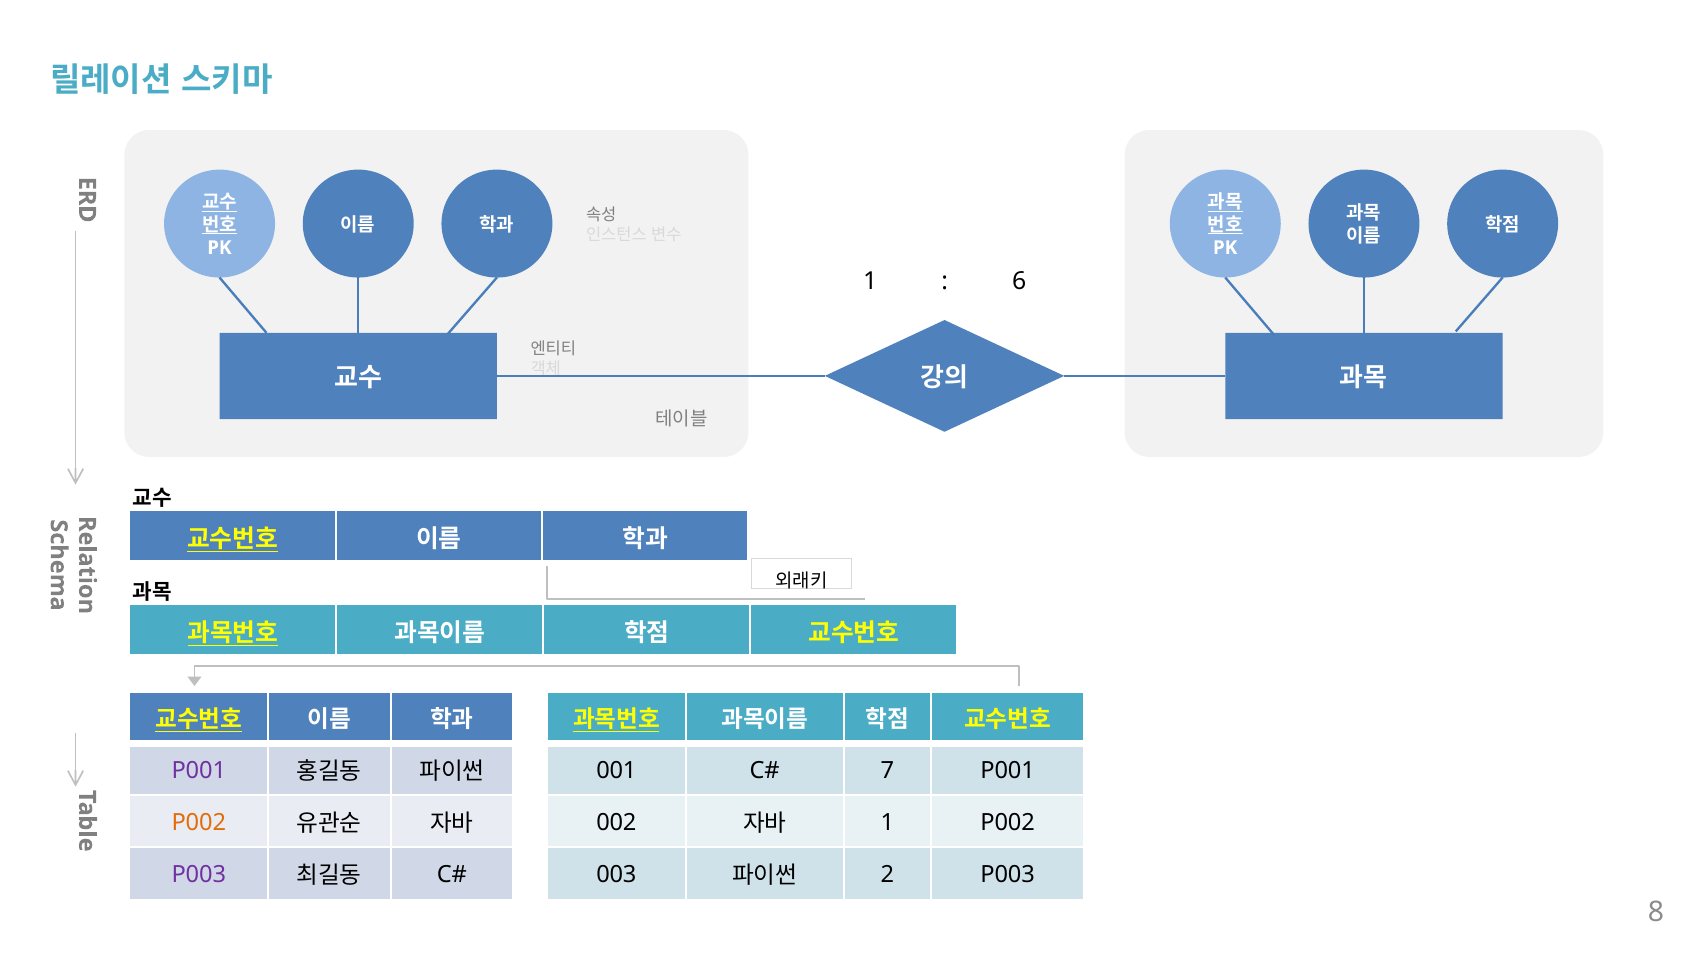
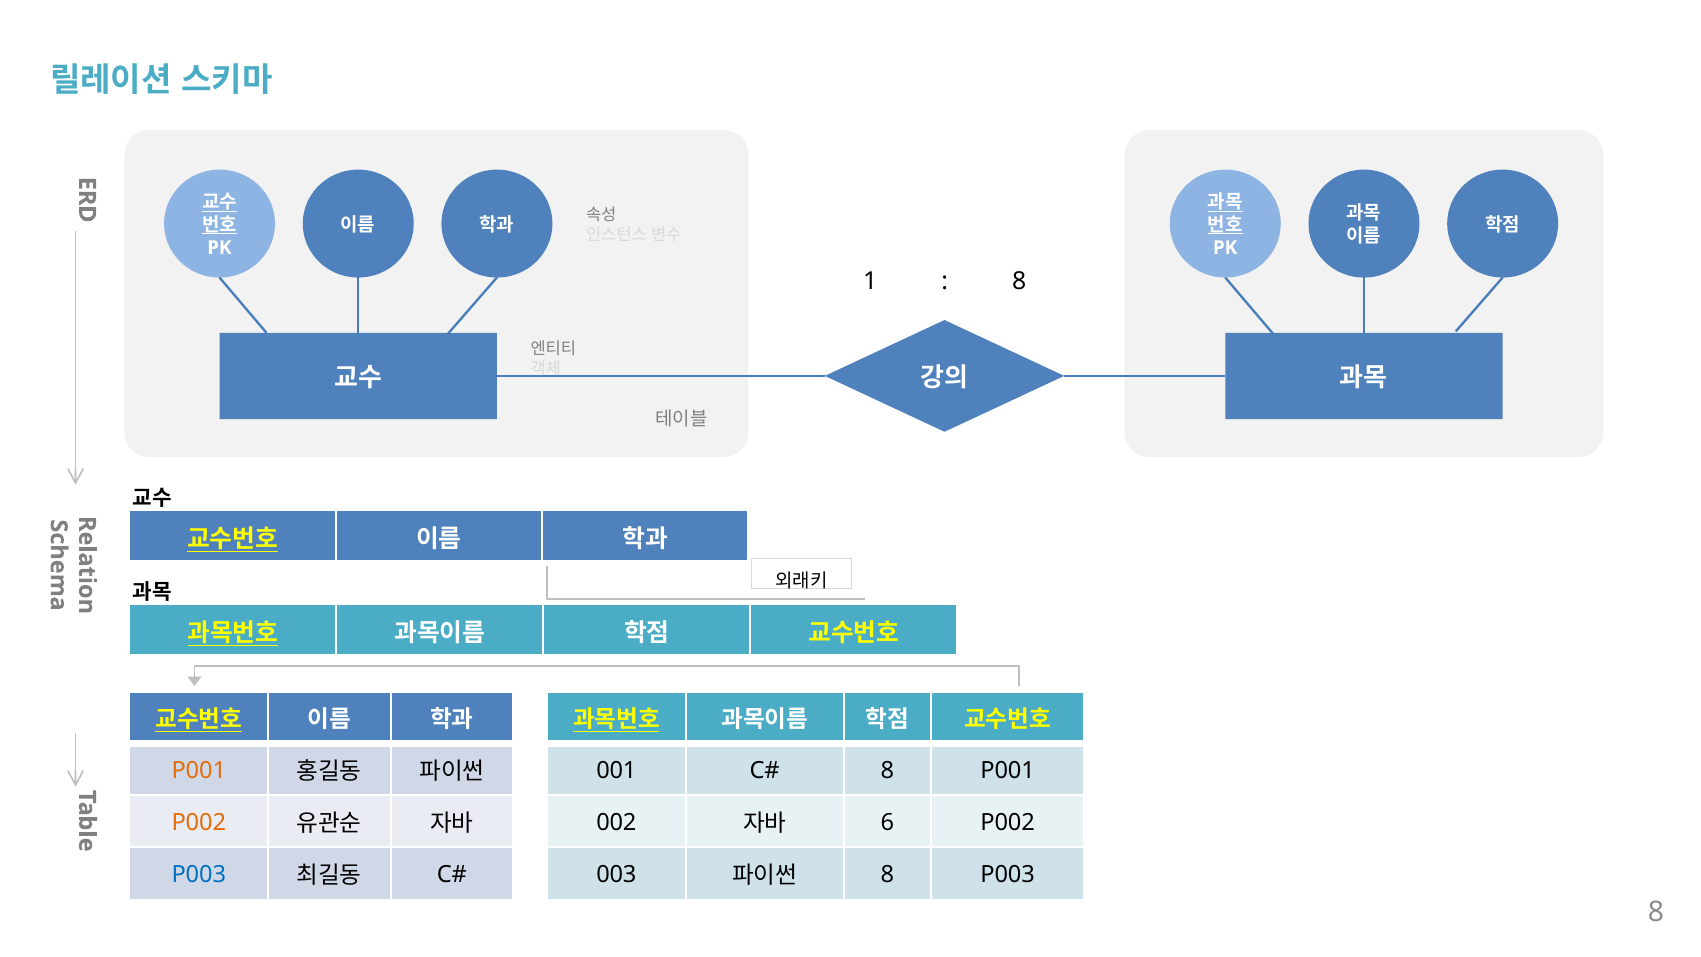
6 at (1019, 282): 6 -> 8
P001 at (199, 771) colour: purple -> orange
7 at (887, 771): 7 -> 8
1 at (887, 823): 1 -> 6
P003 at (199, 875) colour: purple -> blue
2 at (887, 875): 2 -> 8
